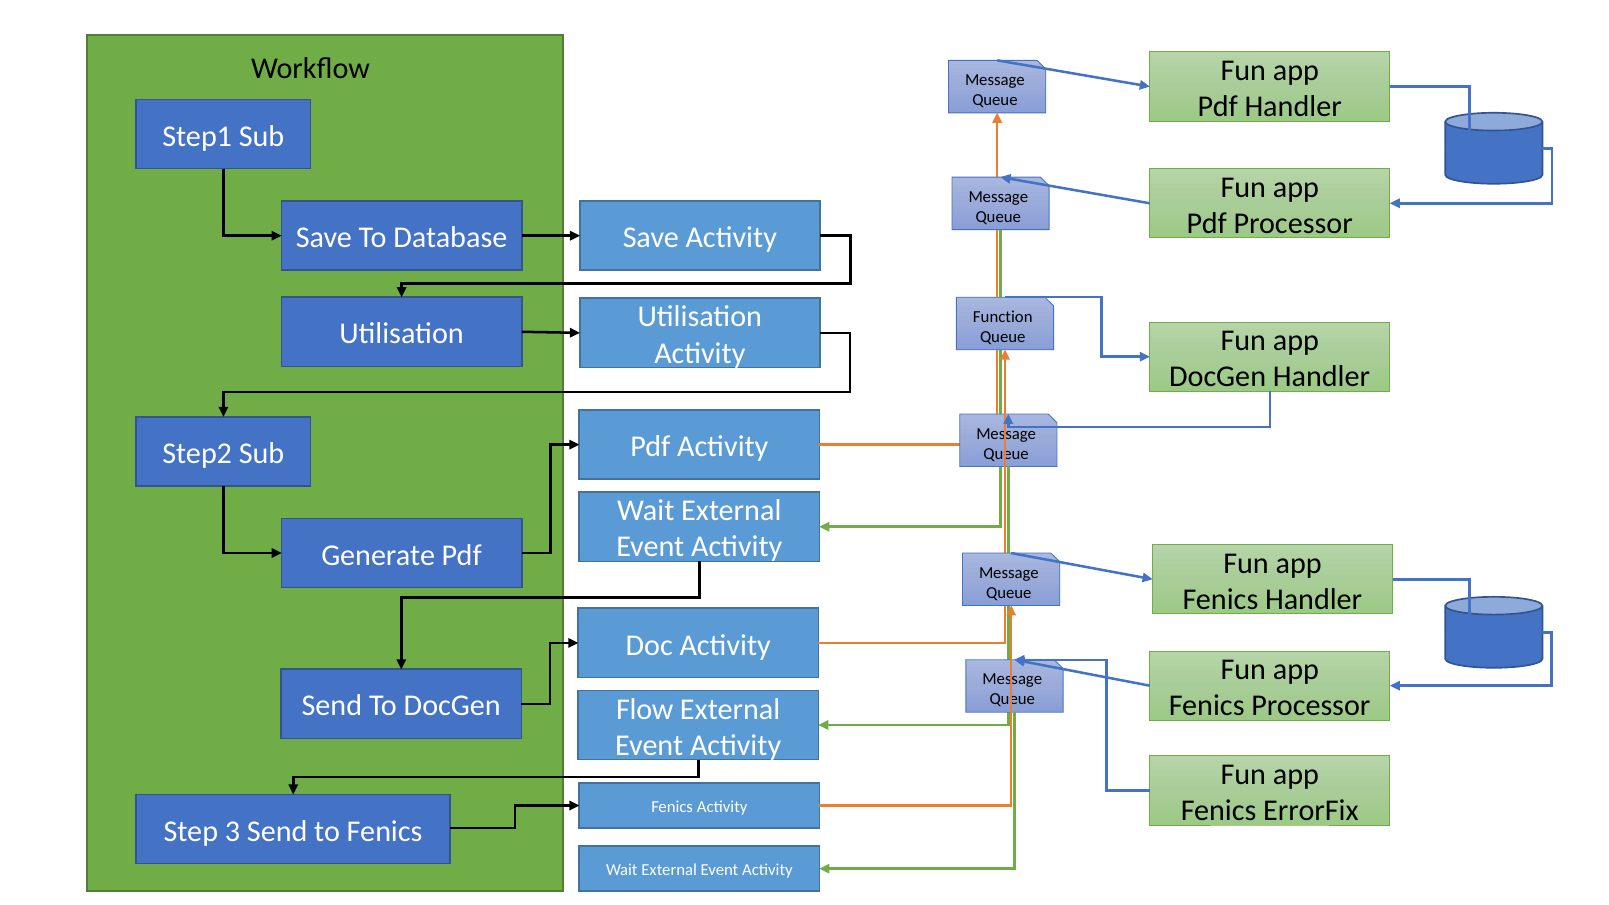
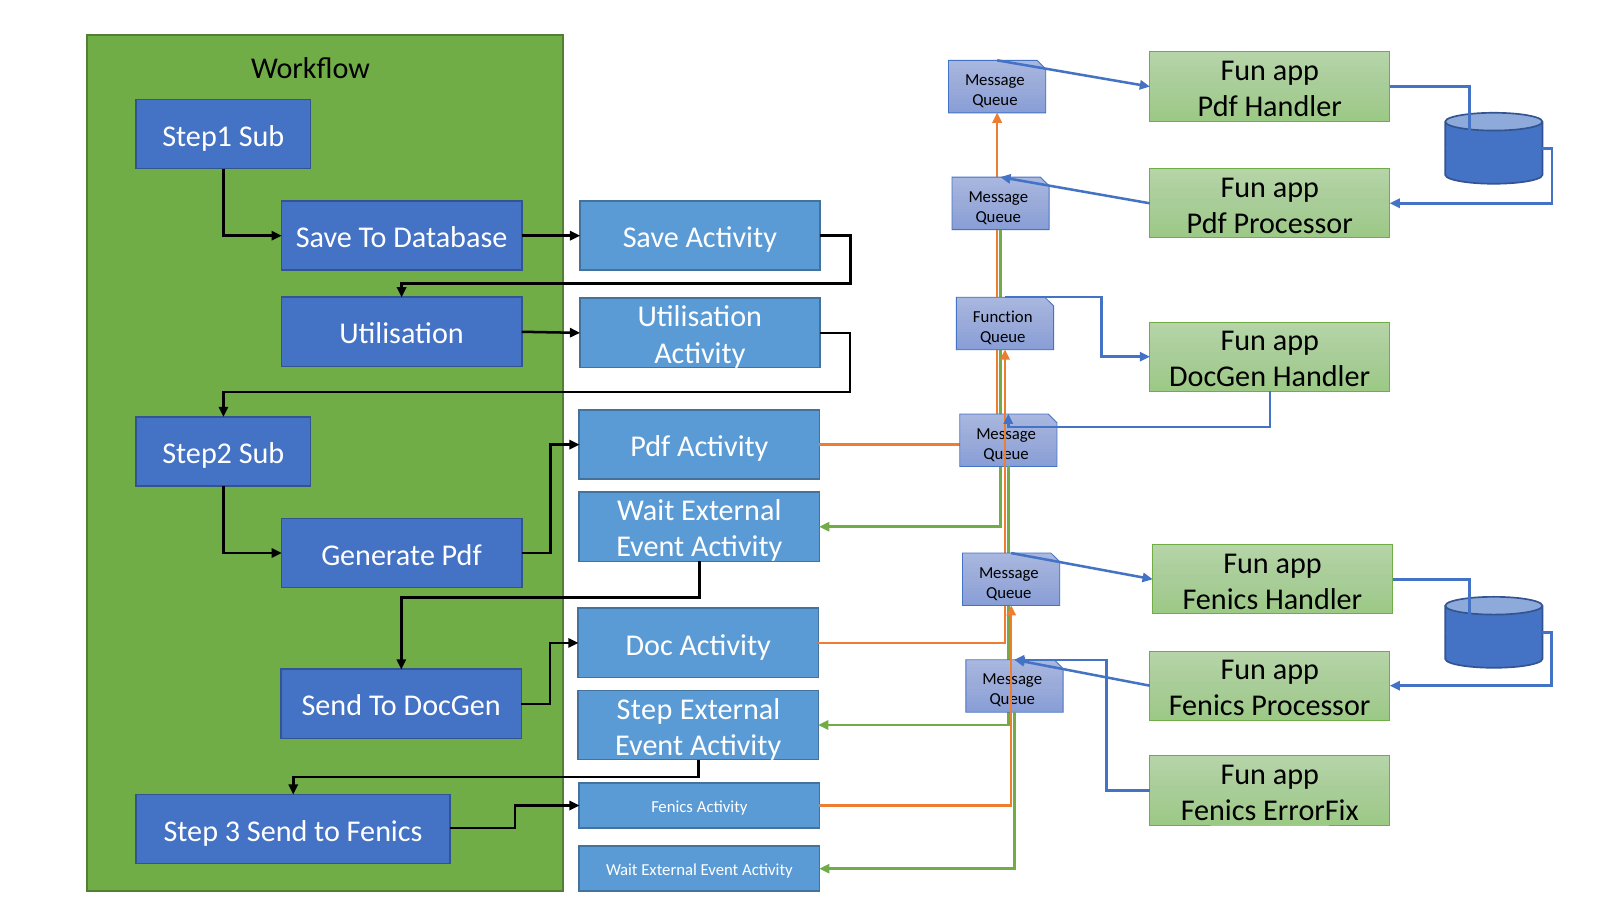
Flow at (645, 709): Flow -> Step
